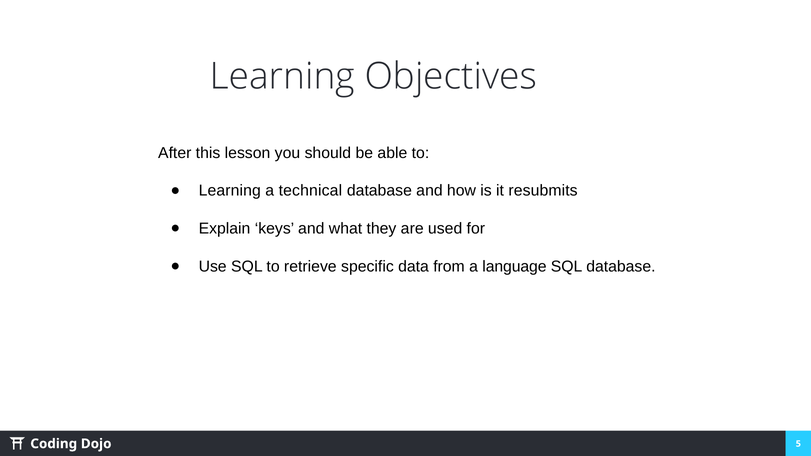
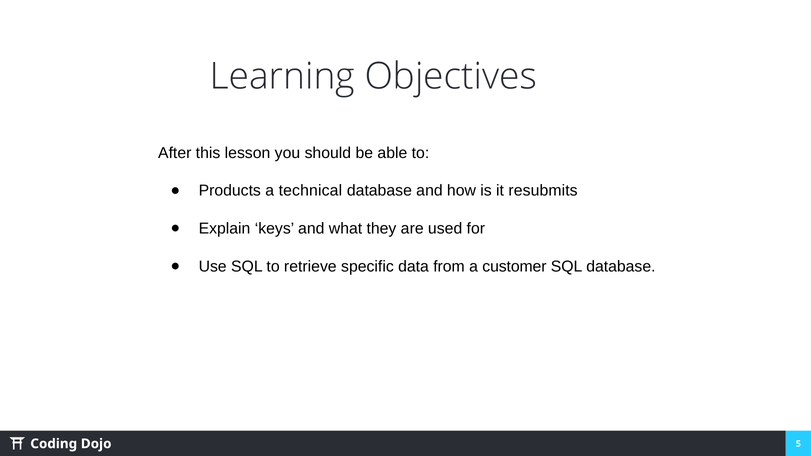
Learning at (230, 191): Learning -> Products
language: language -> customer
